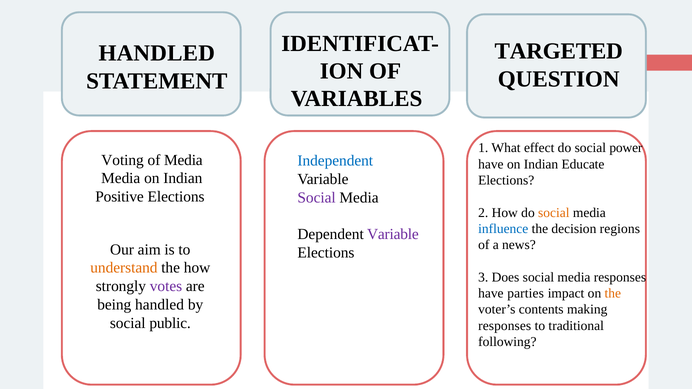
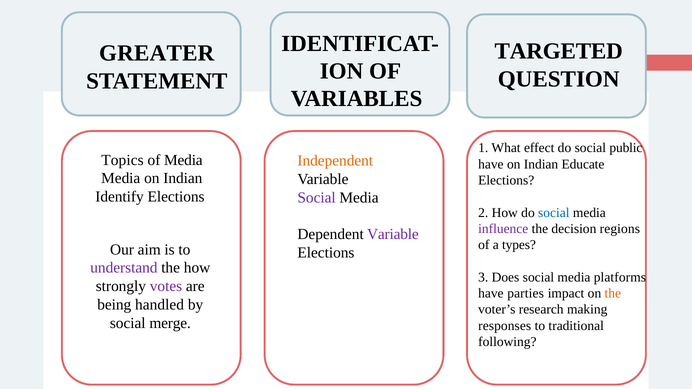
HANDLED at (157, 53): HANDLED -> GREATER
power: power -> public
Voting: Voting -> Topics
Independent colour: blue -> orange
Positive: Positive -> Identify
social at (554, 213) colour: orange -> blue
influence colour: blue -> purple
news: news -> types
understand colour: orange -> purple
media responses: responses -> platforms
contents: contents -> research
public: public -> merge
